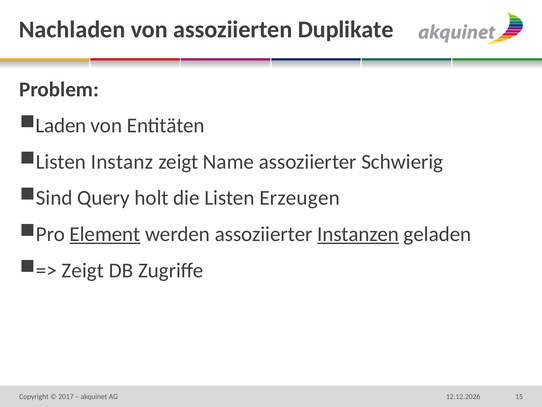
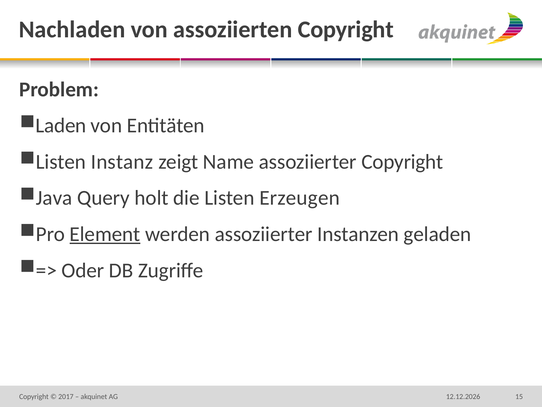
assoziierten Duplikate: Duplikate -> Copyright
assoziierter Schwierig: Schwierig -> Copyright
Sind: Sind -> Java
Instanzen underline: present -> none
Zeigt at (83, 270): Zeigt -> Oder
